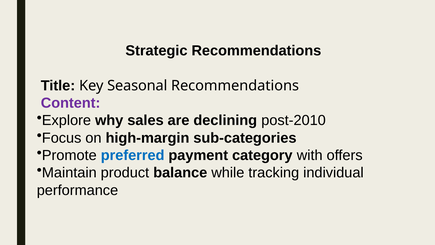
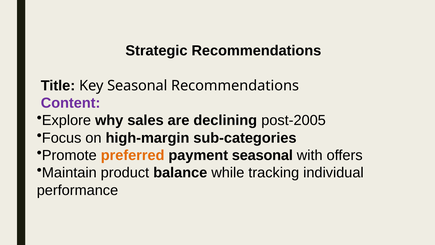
post-2010: post-2010 -> post-2005
preferred colour: blue -> orange
payment category: category -> seasonal
